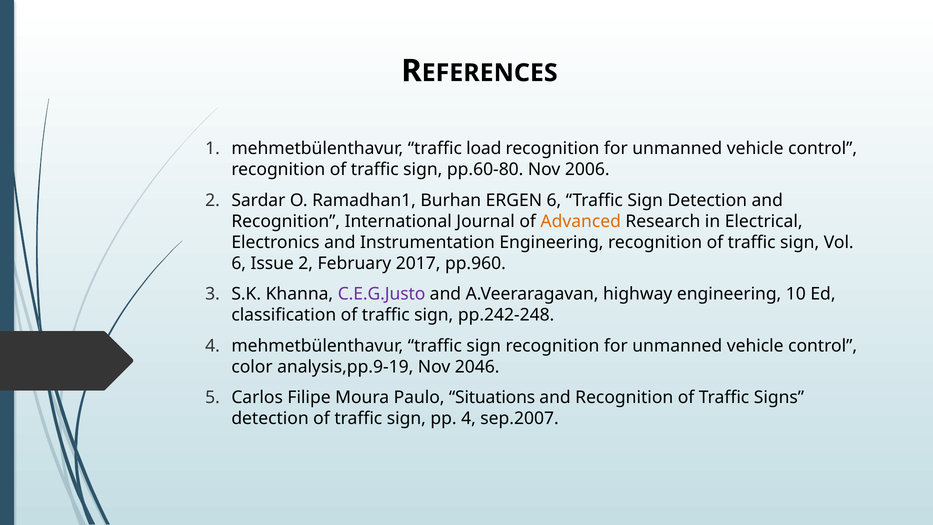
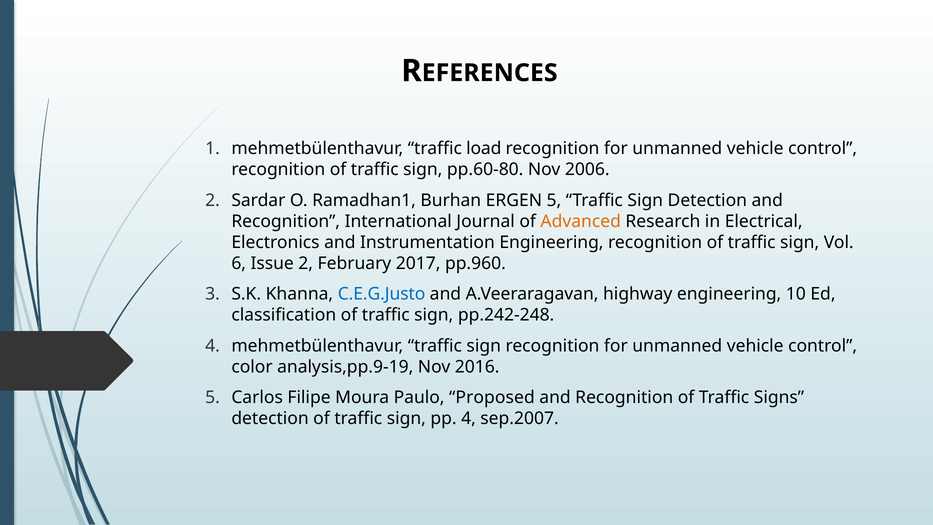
ERGEN 6: 6 -> 5
C.E.G.Justo colour: purple -> blue
2046: 2046 -> 2016
Situations: Situations -> Proposed
